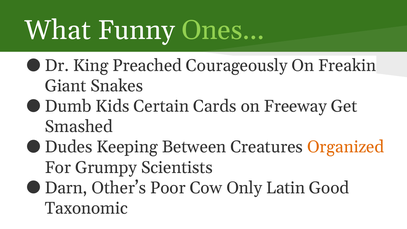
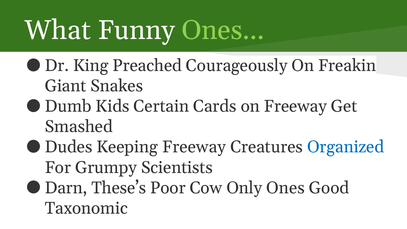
Between at (194, 147): Between -> Freeway
Organized colour: orange -> blue
Other’s: Other’s -> These’s
Only Latin: Latin -> Ones
